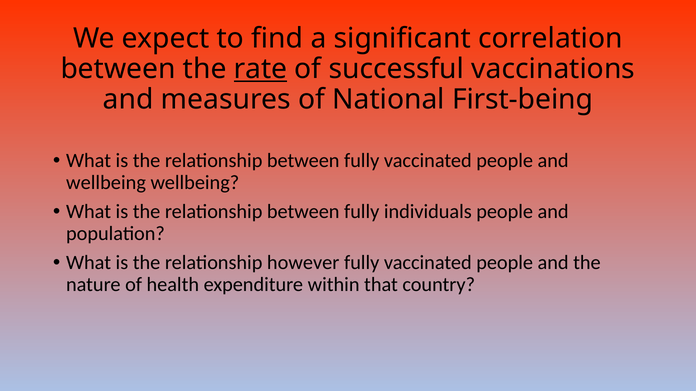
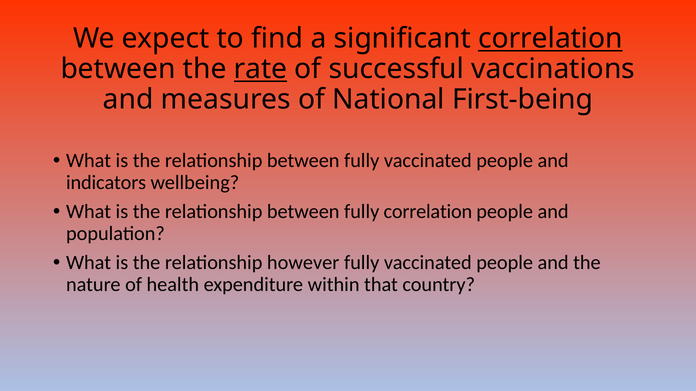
correlation at (550, 39) underline: none -> present
wellbeing at (106, 183): wellbeing -> indicators
fully individuals: individuals -> correlation
